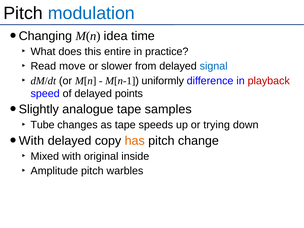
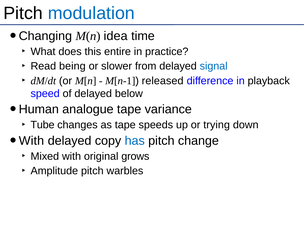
move: move -> being
uniformly: uniformly -> released
playback colour: red -> black
points: points -> below
Slightly: Slightly -> Human
samples: samples -> variance
has colour: orange -> blue
inside: inside -> grows
